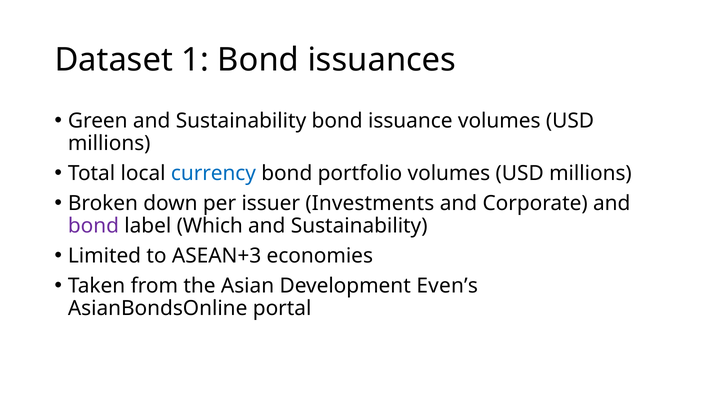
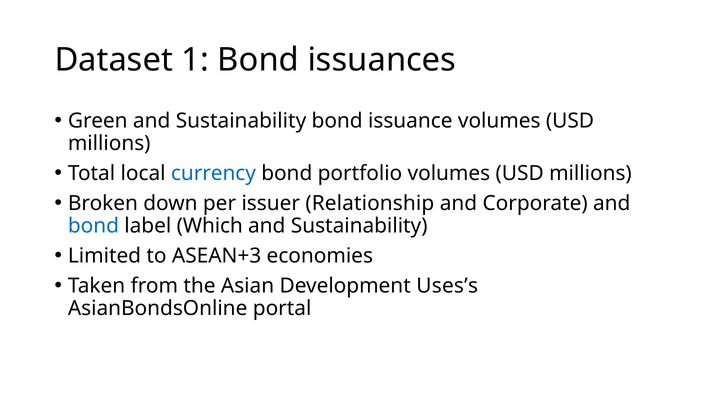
Investments: Investments -> Relationship
bond at (93, 226) colour: purple -> blue
Even’s: Even’s -> Uses’s
